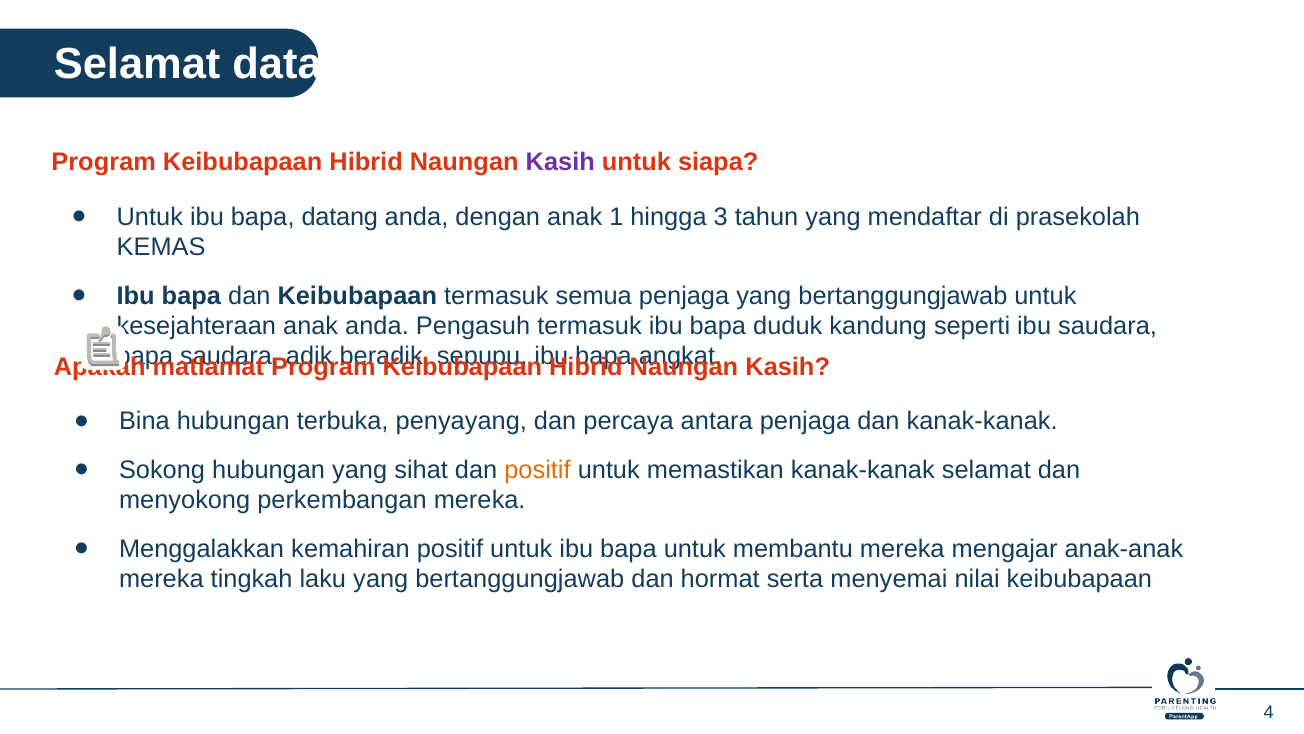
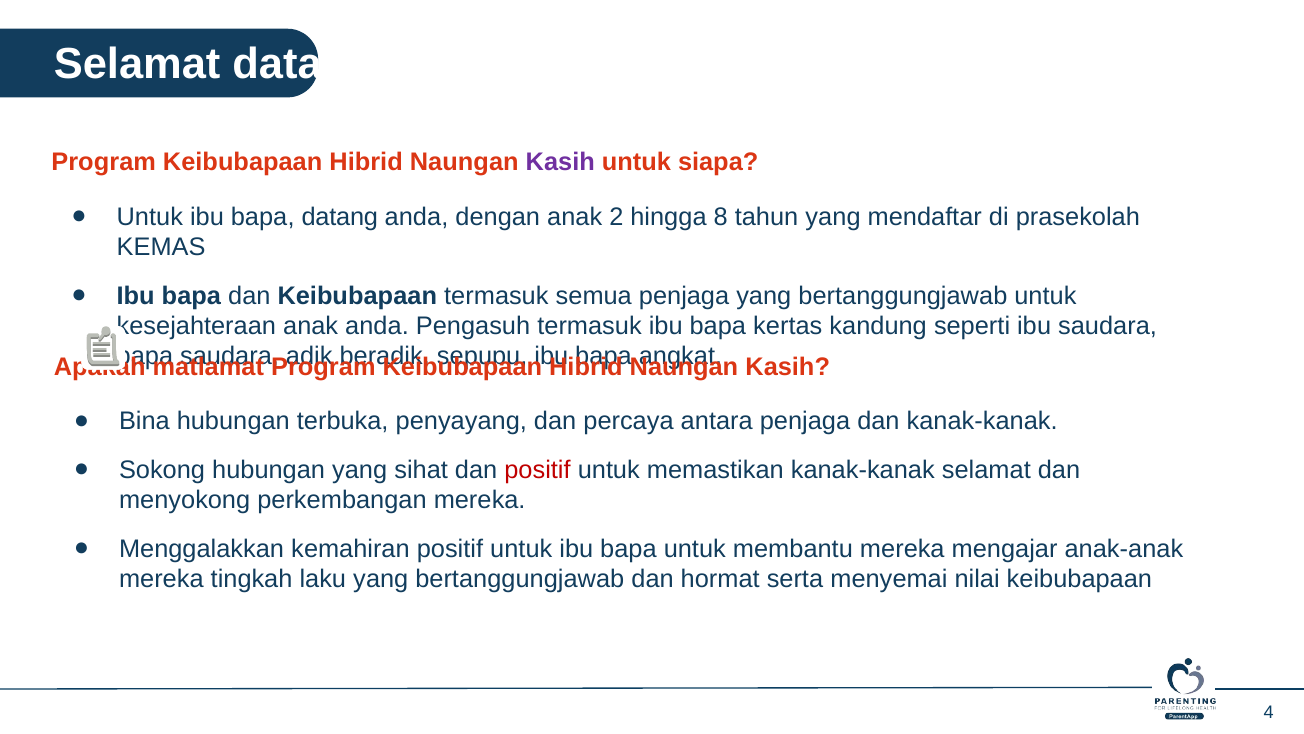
1: 1 -> 2
3: 3 -> 8
duduk: duduk -> kertas
positif at (537, 469) colour: orange -> red
